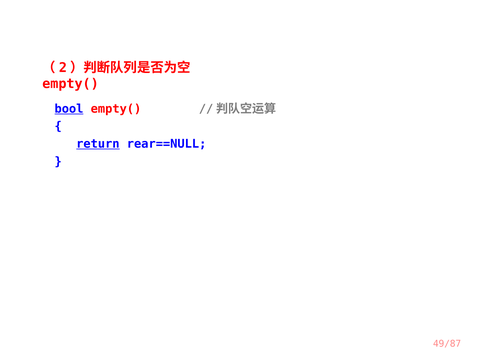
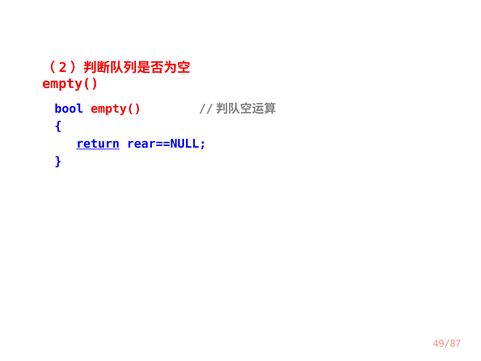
bool underline: present -> none
